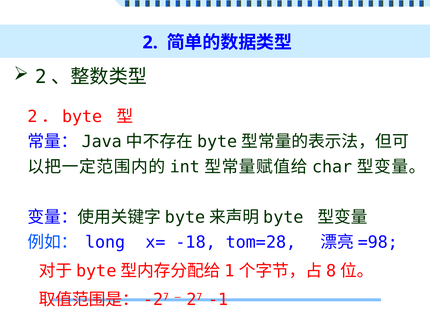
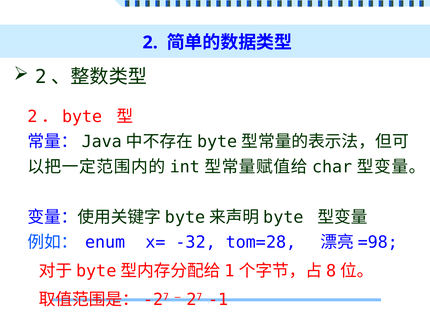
long: long -> enum
-18: -18 -> -32
